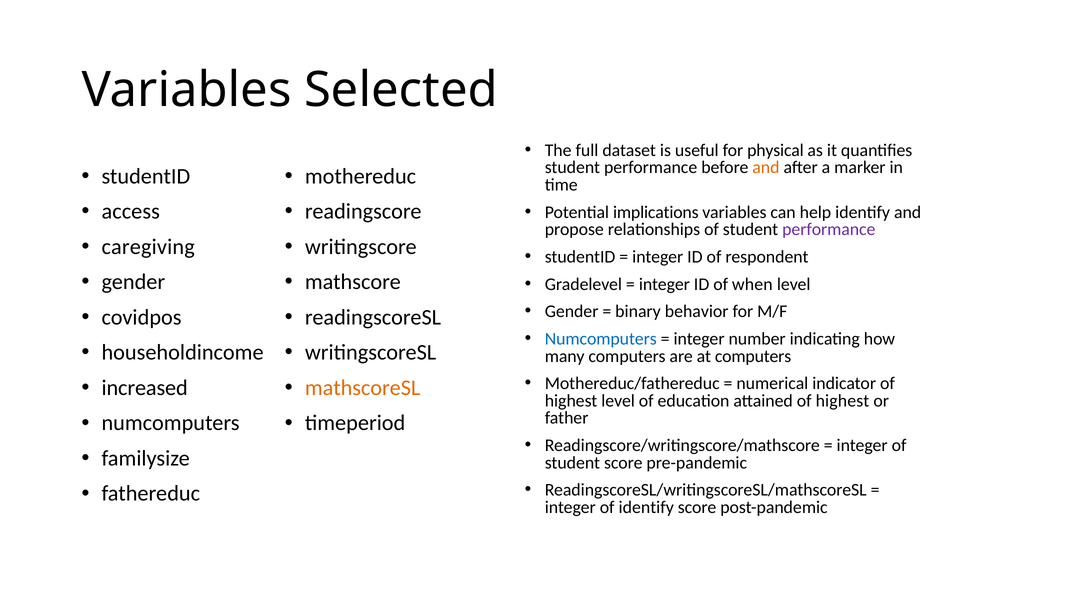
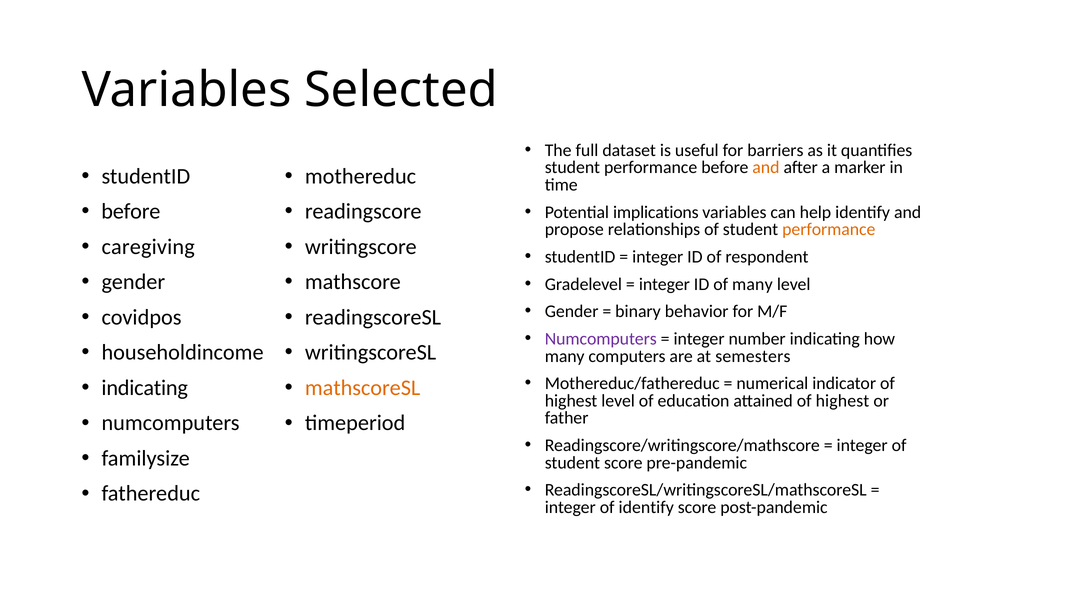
physical: physical -> barriers
access at (131, 211): access -> before
performance at (829, 229) colour: purple -> orange
of when: when -> many
Numcomputers at (601, 338) colour: blue -> purple
at computers: computers -> semesters
increased at (145, 387): increased -> indicating
